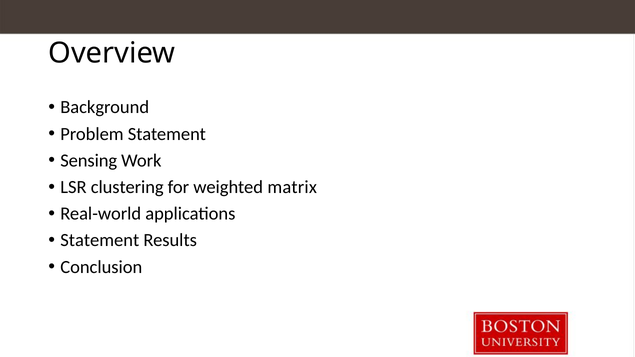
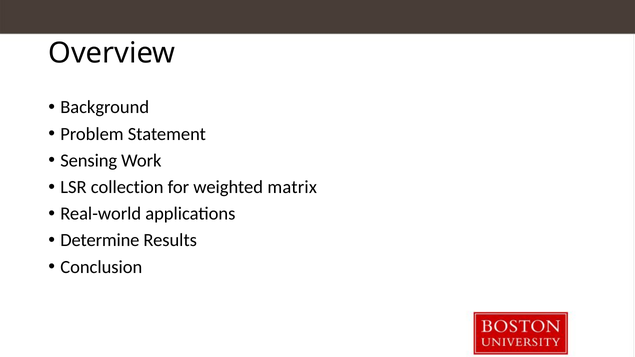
clustering: clustering -> collection
Statement at (100, 240): Statement -> Determine
